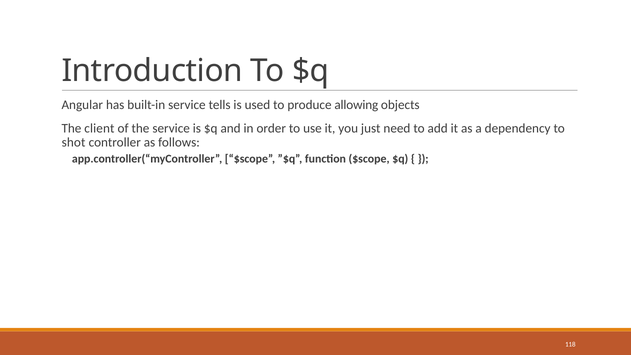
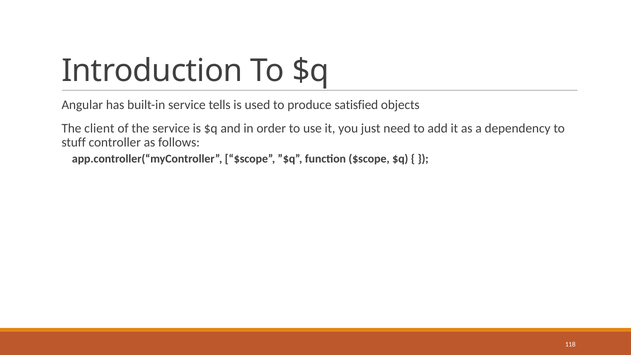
allowing: allowing -> satisfied
shot: shot -> stuff
